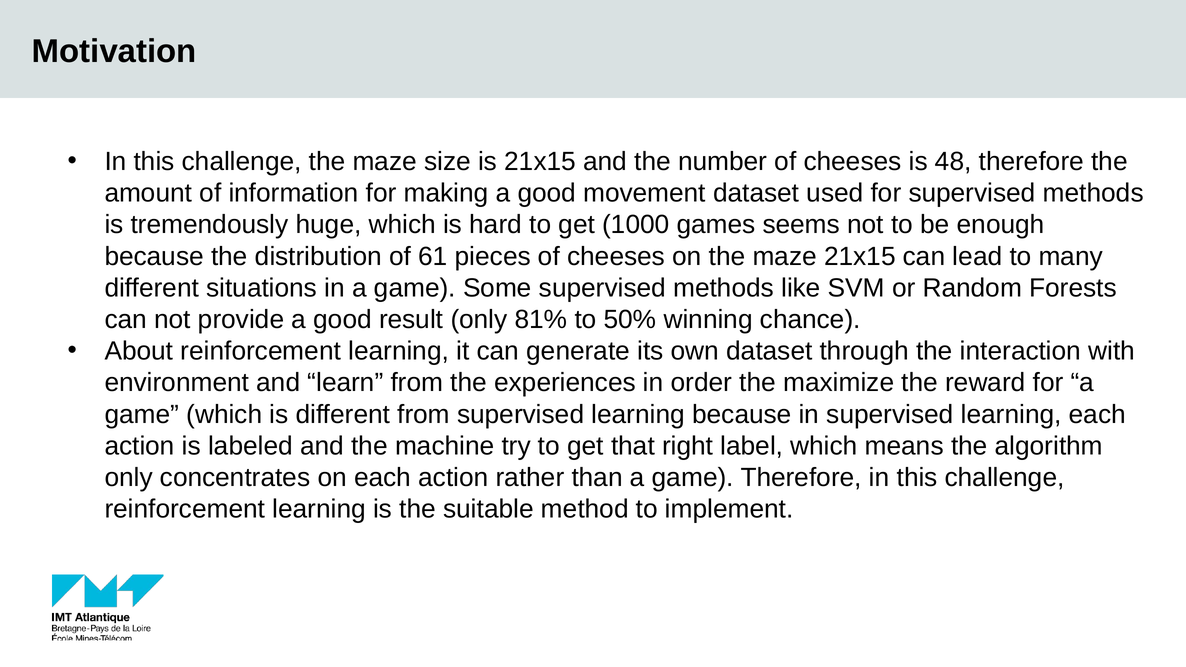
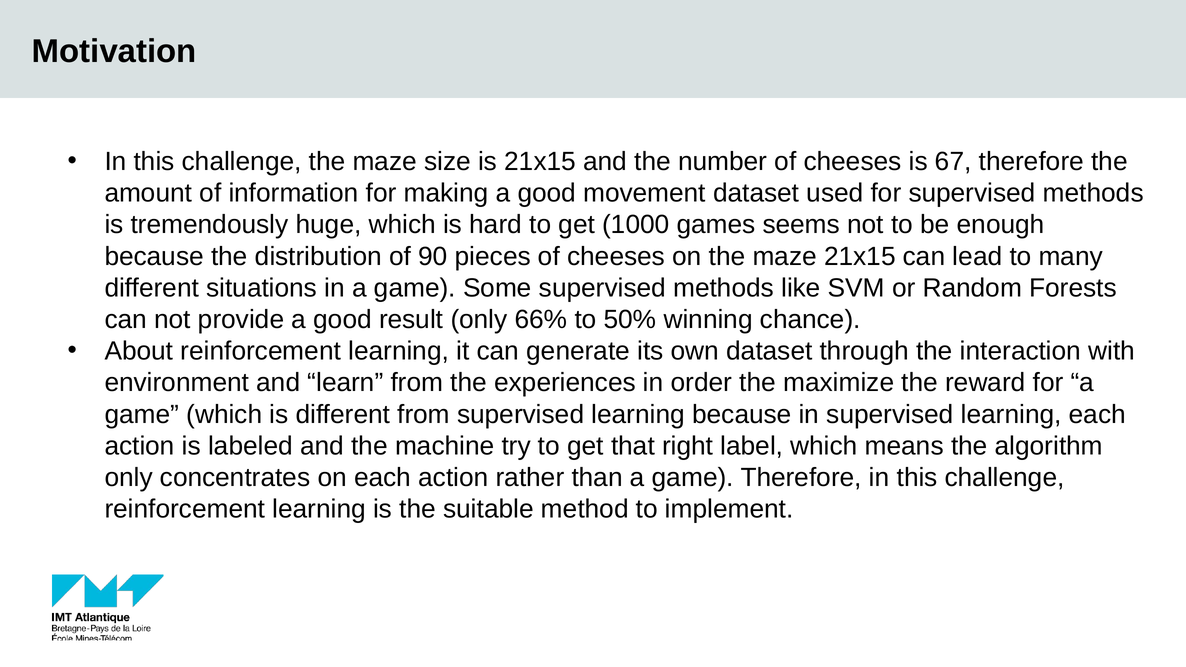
48: 48 -> 67
61: 61 -> 90
81%: 81% -> 66%
